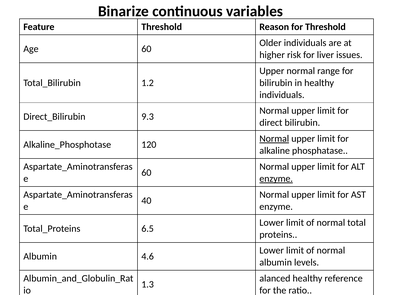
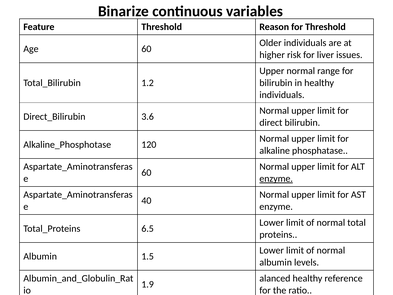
9.3: 9.3 -> 3.6
Normal at (274, 139) underline: present -> none
4.6: 4.6 -> 1.5
1.3: 1.3 -> 1.9
